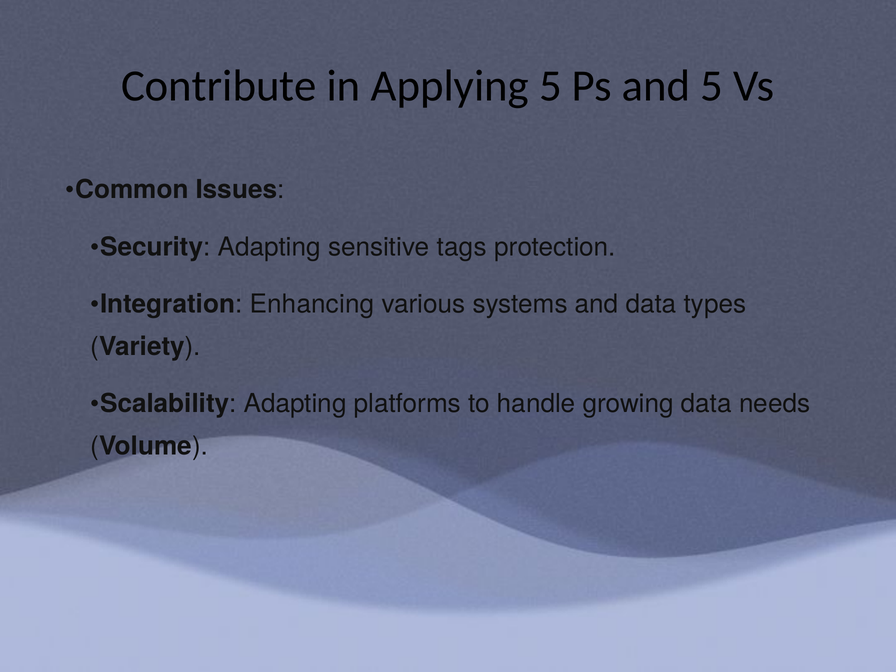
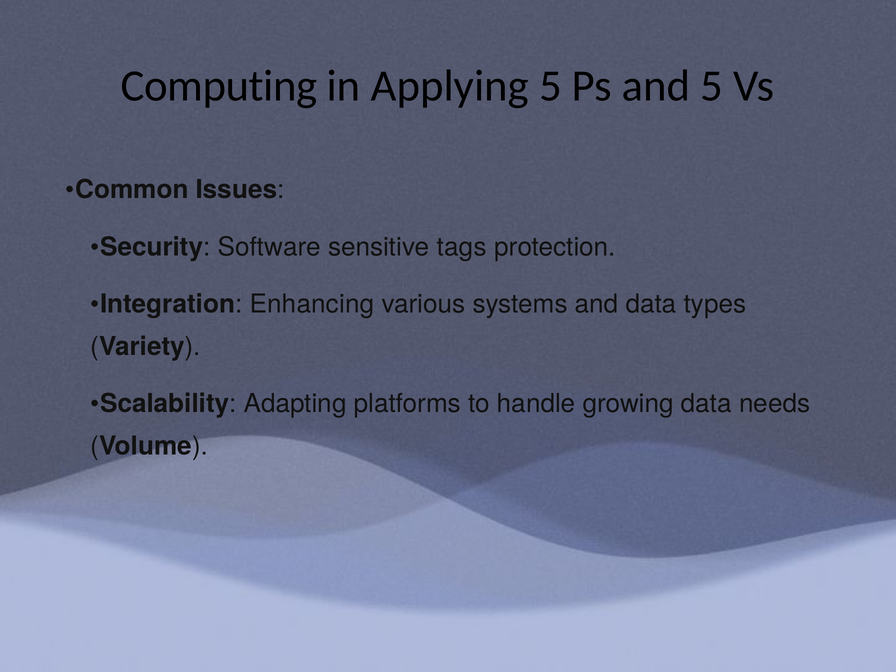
Contribute: Contribute -> Computing
Security Adapting: Adapting -> Software
